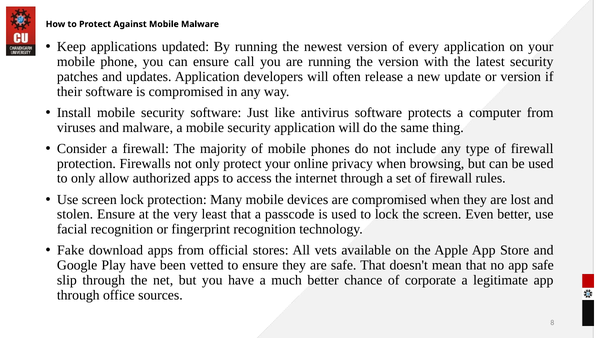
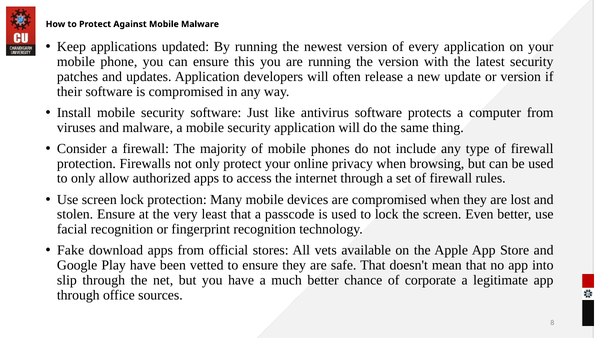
call: call -> this
app safe: safe -> into
